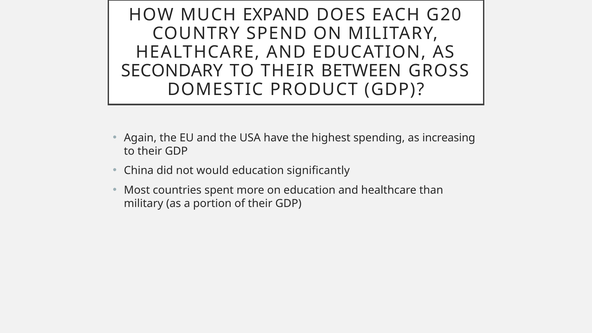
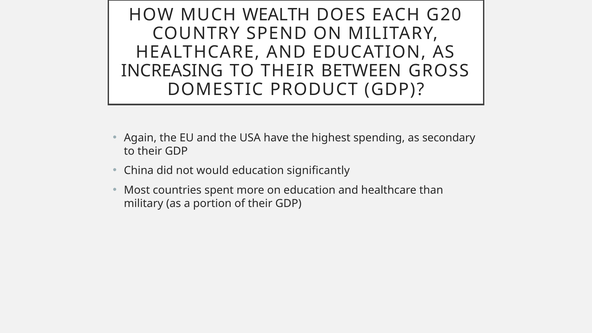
EXPAND: EXPAND -> WEALTH
SECONDARY: SECONDARY -> INCREASING
increasing: increasing -> secondary
